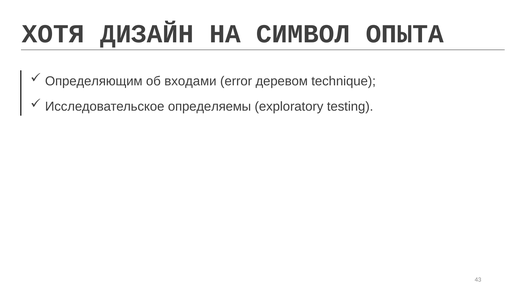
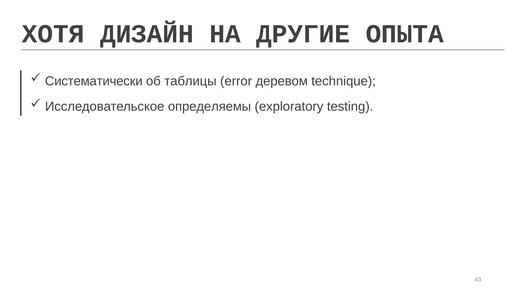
СИМВОЛ: СИМВОЛ -> ДРУГИЕ
Определяющим: Определяющим -> Систематически
входами: входами -> таблицы
